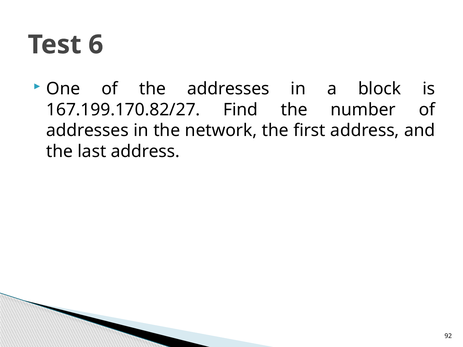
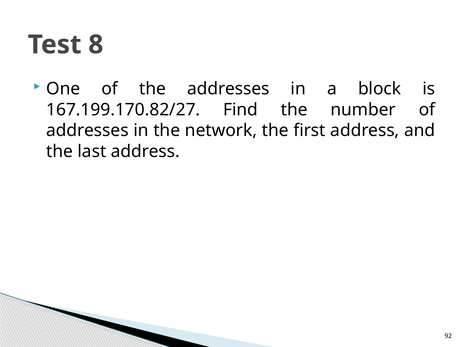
6: 6 -> 8
